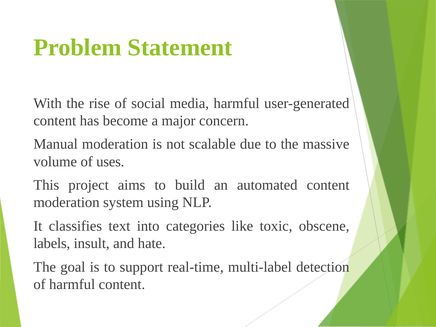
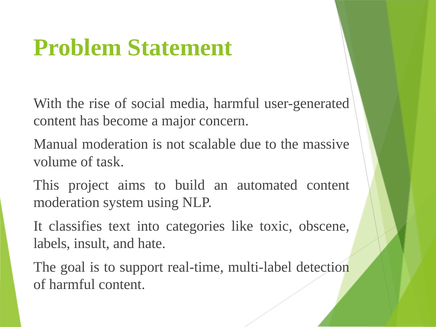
uses: uses -> task
